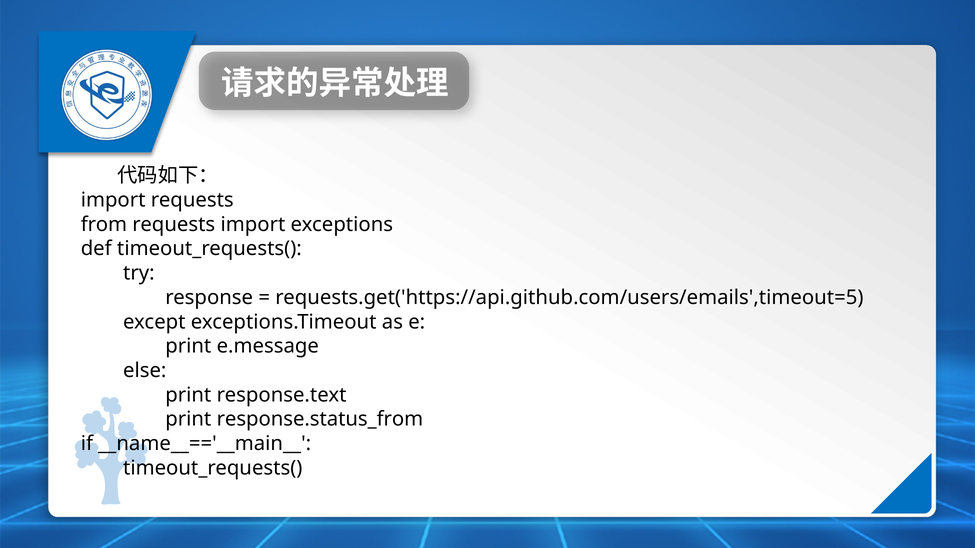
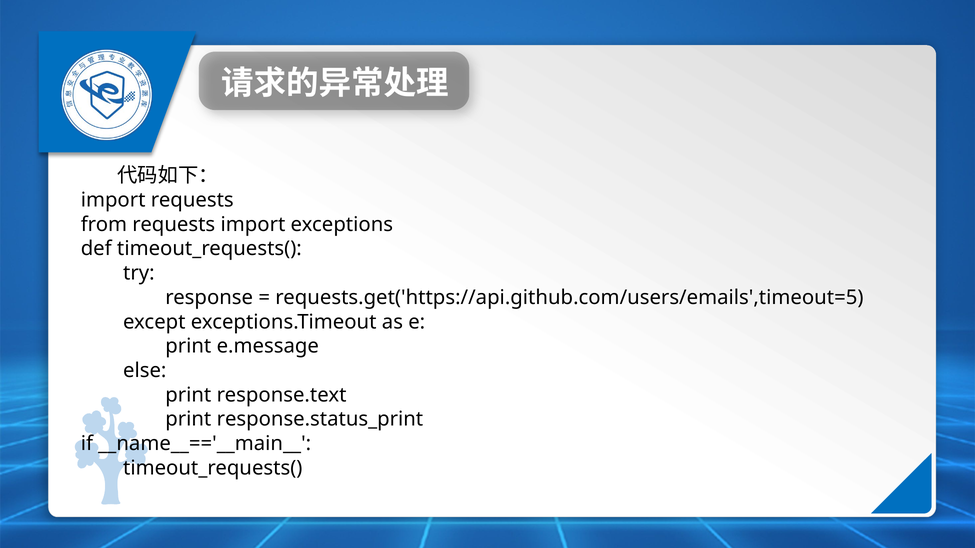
response.status_from: response.status_from -> response.status_print
